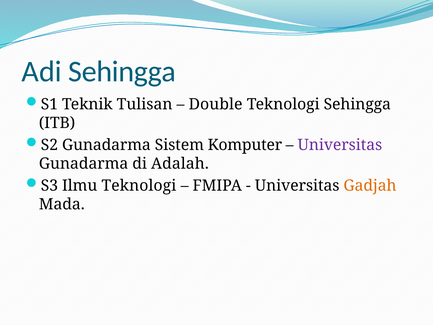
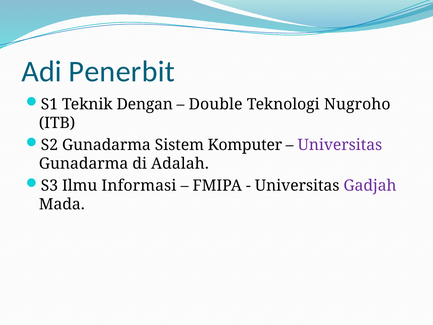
Adi Sehingga: Sehingga -> Penerbit
Tulisan: Tulisan -> Dengan
Teknologi Sehingga: Sehingga -> Nugroho
Ilmu Teknologi: Teknologi -> Informasi
Gadjah colour: orange -> purple
